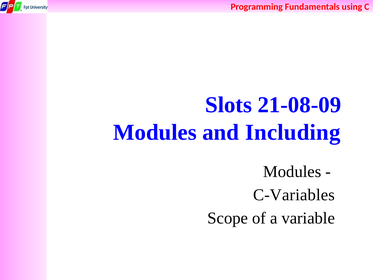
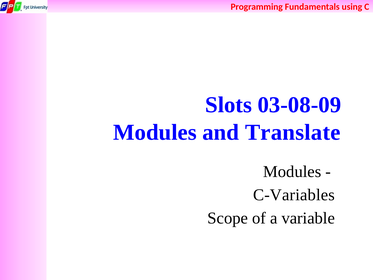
21-08-09: 21-08-09 -> 03-08-09
Including: Including -> Translate
